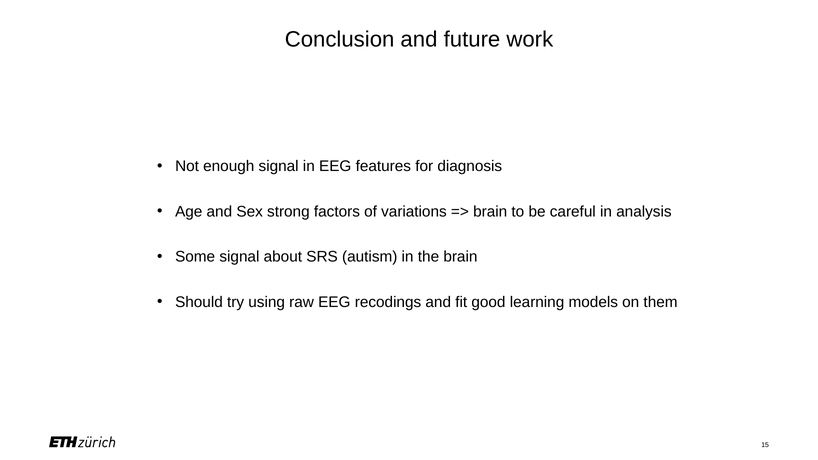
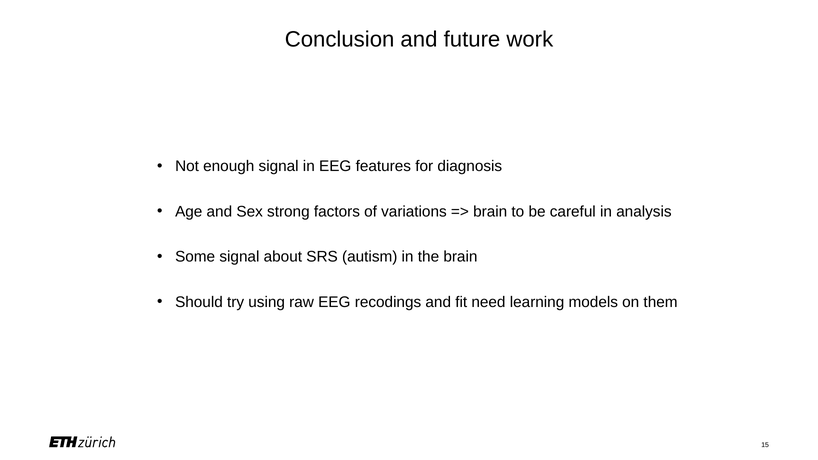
good: good -> need
